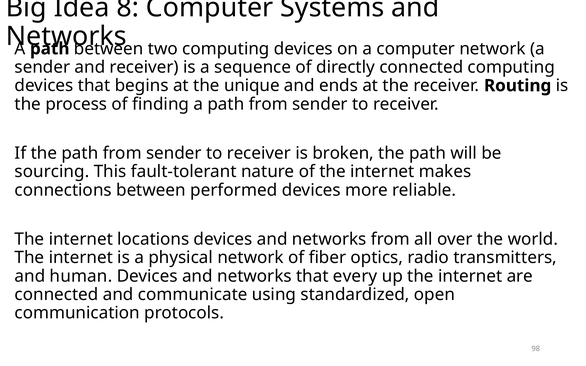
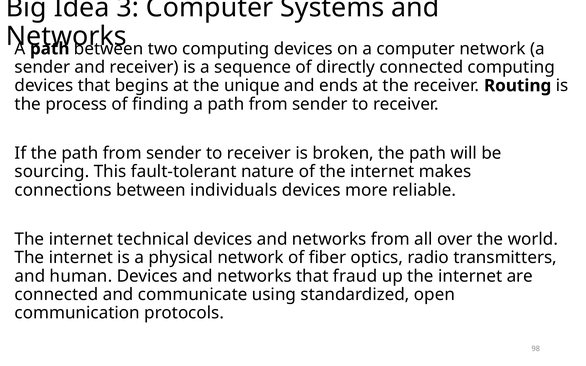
8: 8 -> 3
performed: performed -> individuals
locations: locations -> technical
every: every -> fraud
